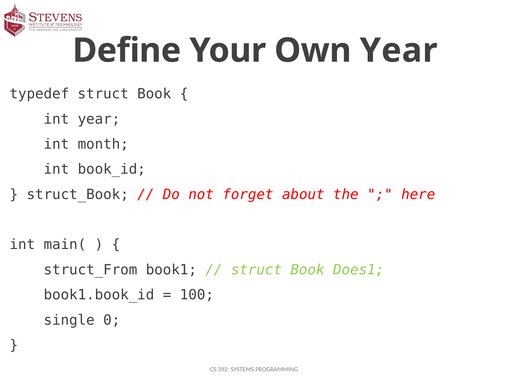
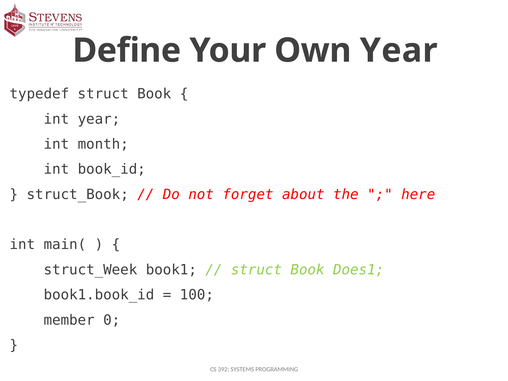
struct_From: struct_From -> struct_Week
single: single -> member
